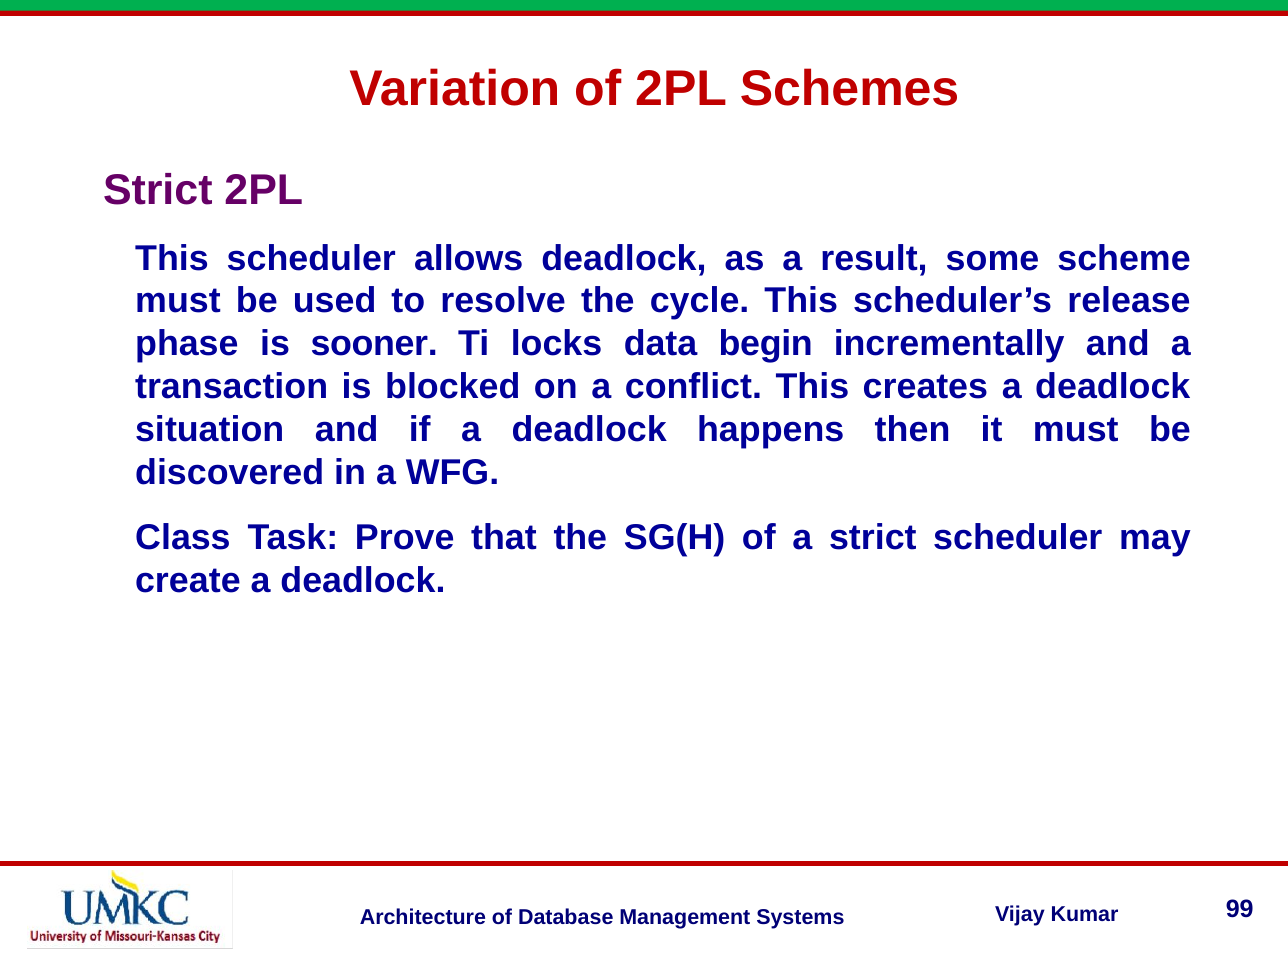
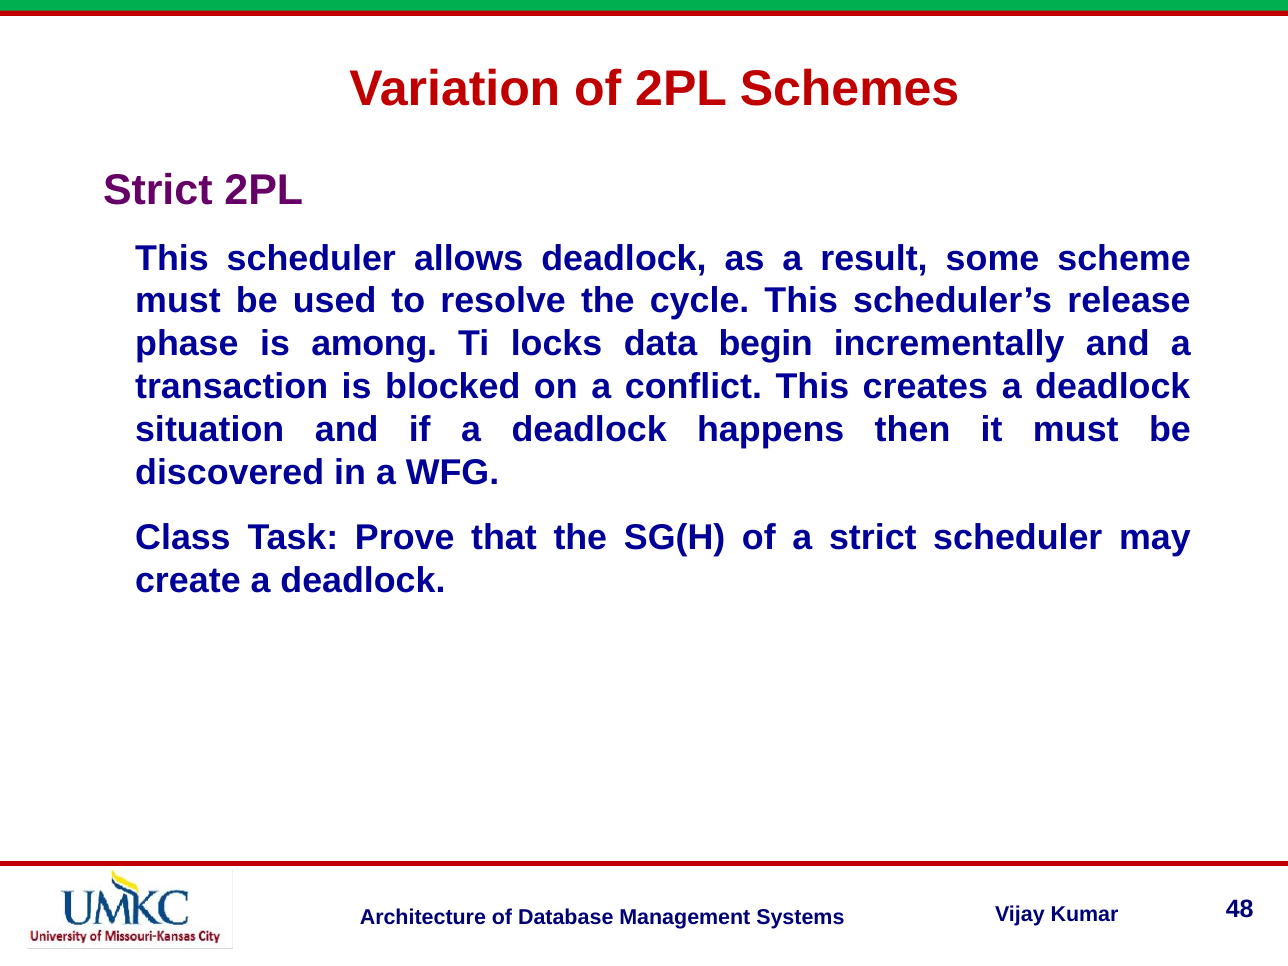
sooner: sooner -> among
99: 99 -> 48
